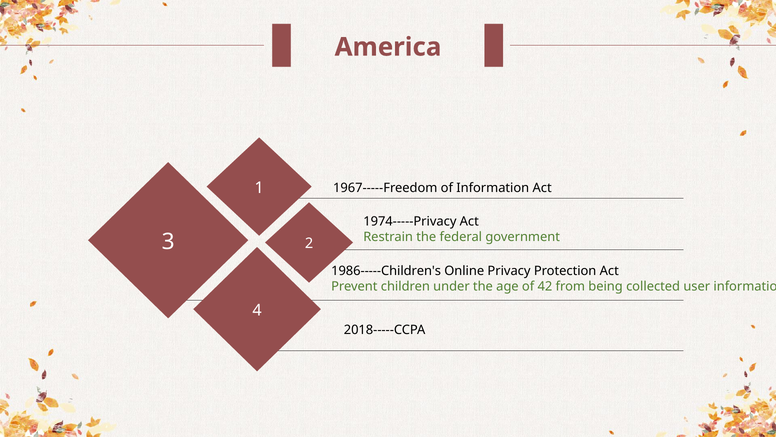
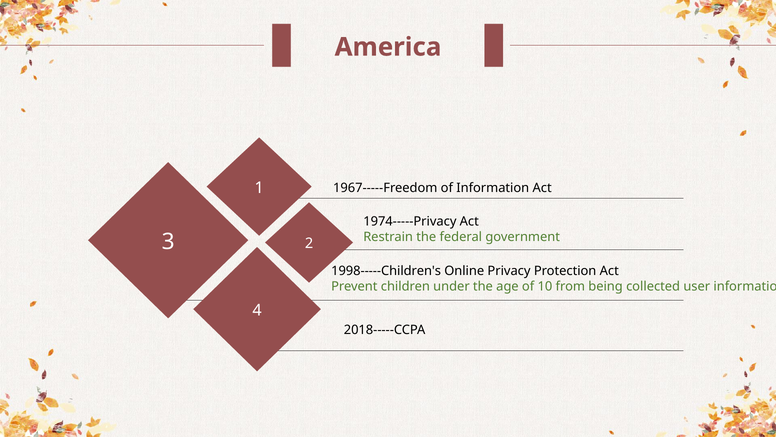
1986-----Children's: 1986-----Children's -> 1998-----Children's
42: 42 -> 10
